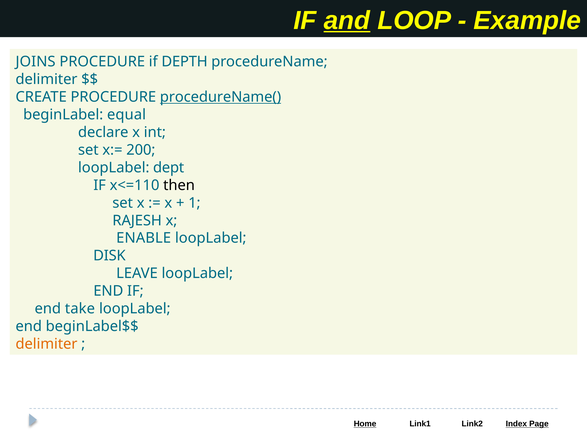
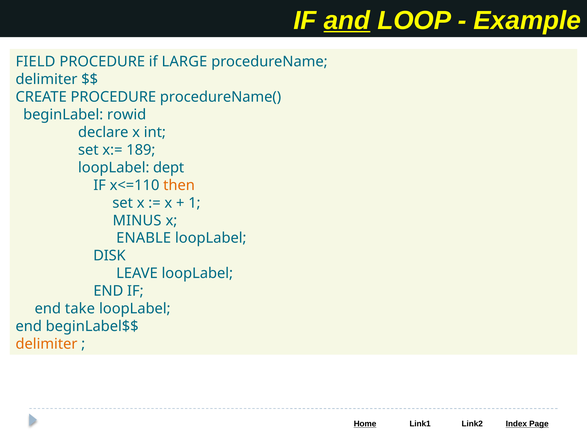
JOINS: JOINS -> FIELD
DEPTH: DEPTH -> LARGE
procedureName( underline: present -> none
equal: equal -> rowid
200: 200 -> 189
then colour: black -> orange
RAJESH: RAJESH -> MINUS
